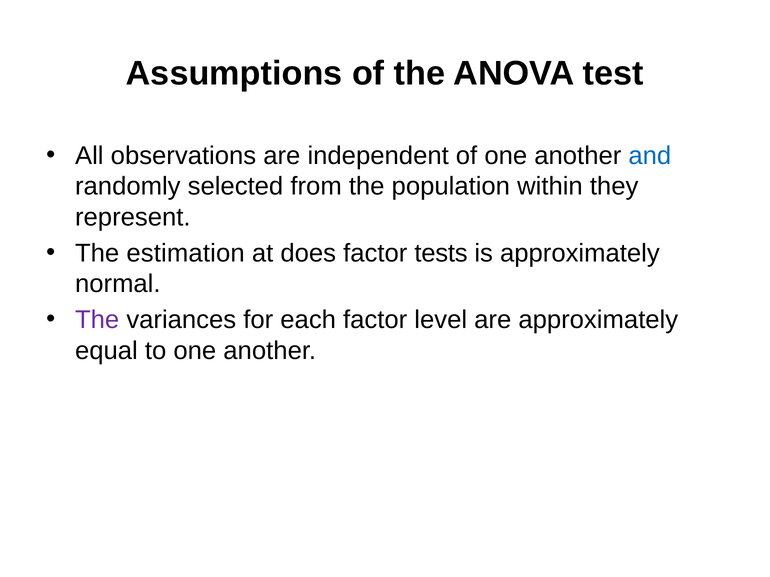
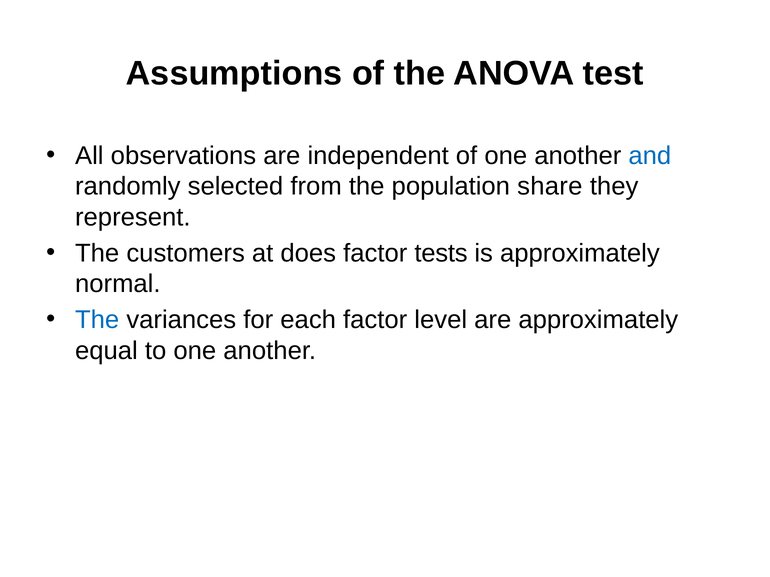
within: within -> share
estimation: estimation -> customers
The at (97, 320) colour: purple -> blue
